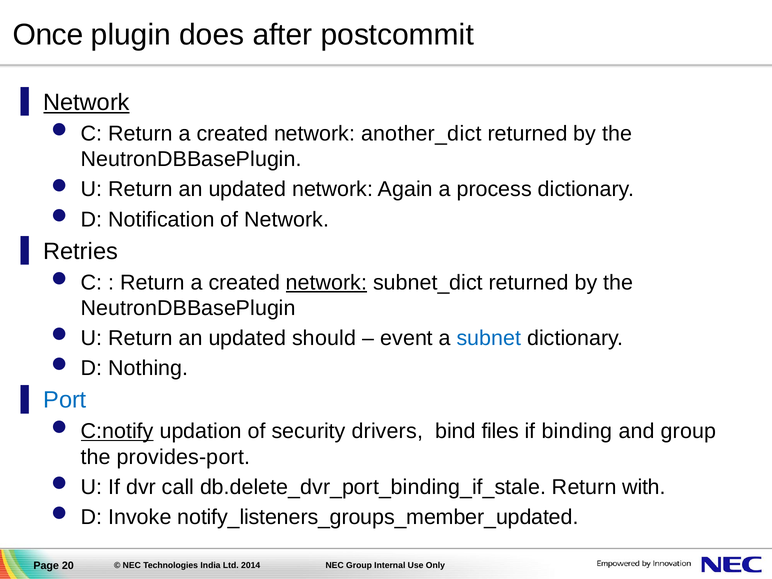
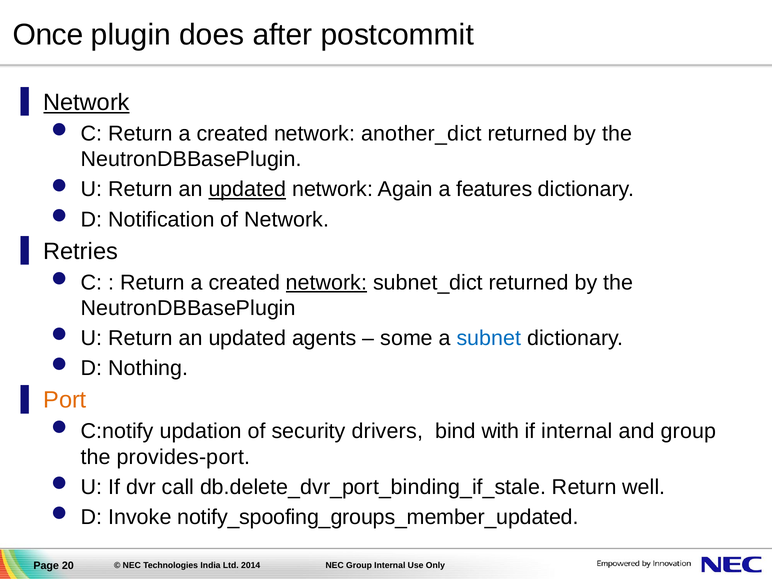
updated at (247, 189) underline: none -> present
process: process -> features
should: should -> agents
event: event -> some
Port colour: blue -> orange
C:notify underline: present -> none
files: files -> with
if binding: binding -> internal
with: with -> well
notify_listeners_groups_member_updated: notify_listeners_groups_member_updated -> notify_spoofing_groups_member_updated
